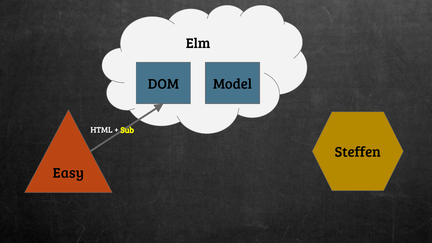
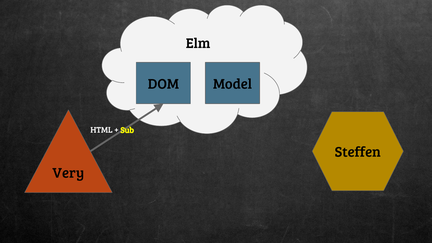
Easy: Easy -> Very
